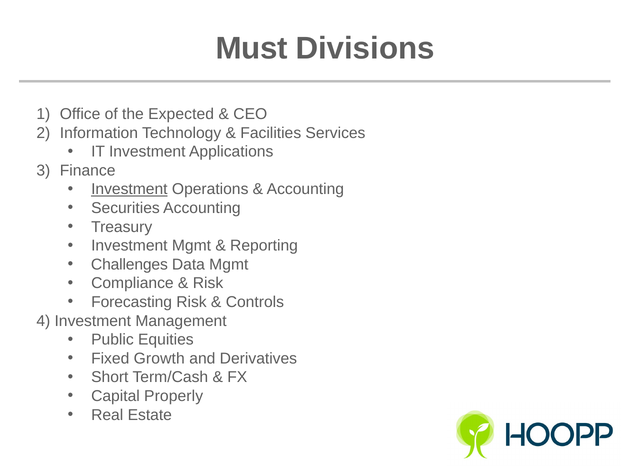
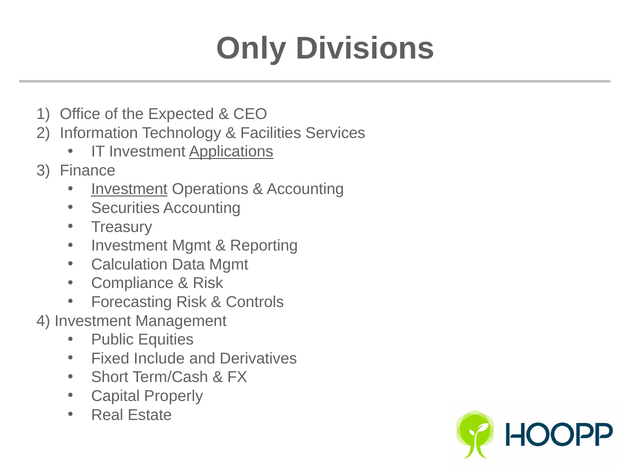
Must: Must -> Only
Applications underline: none -> present
Challenges: Challenges -> Calculation
Growth: Growth -> Include
